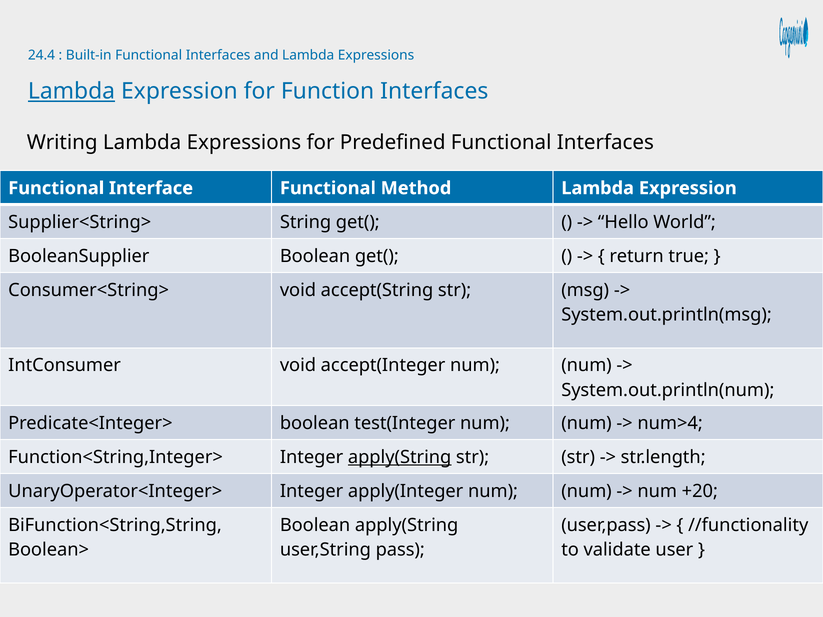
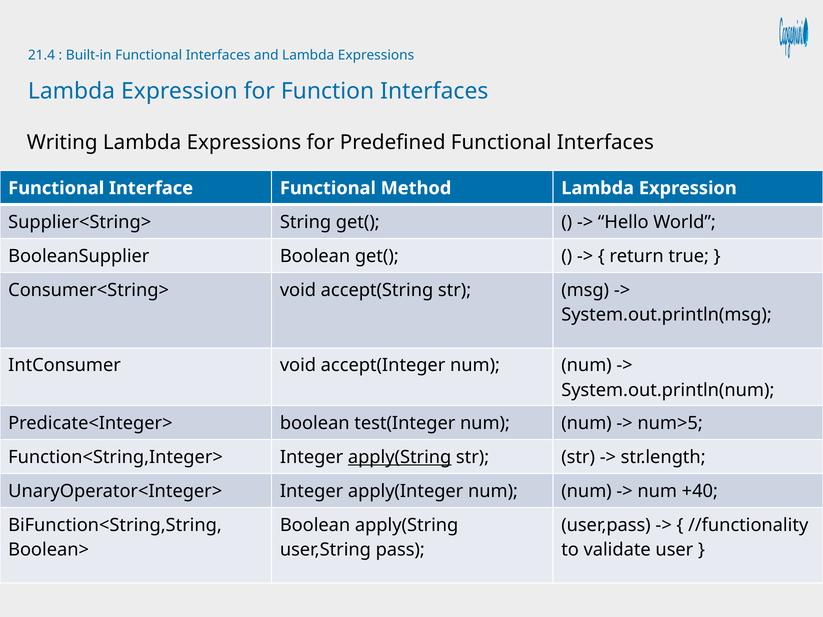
24.4: 24.4 -> 21.4
Lambda at (71, 91) underline: present -> none
num>4: num>4 -> num>5
+20: +20 -> +40
